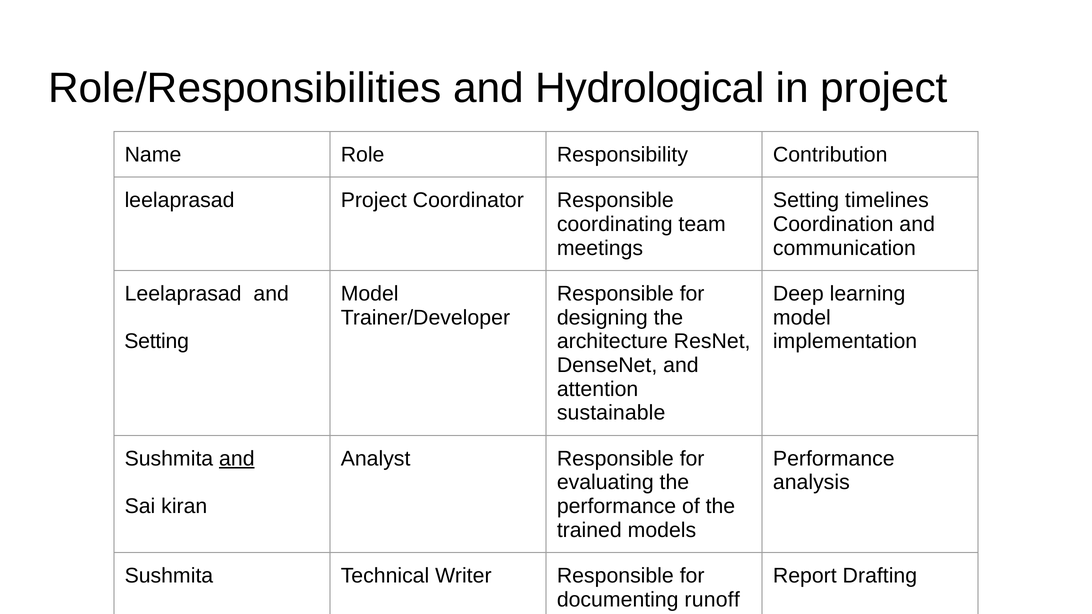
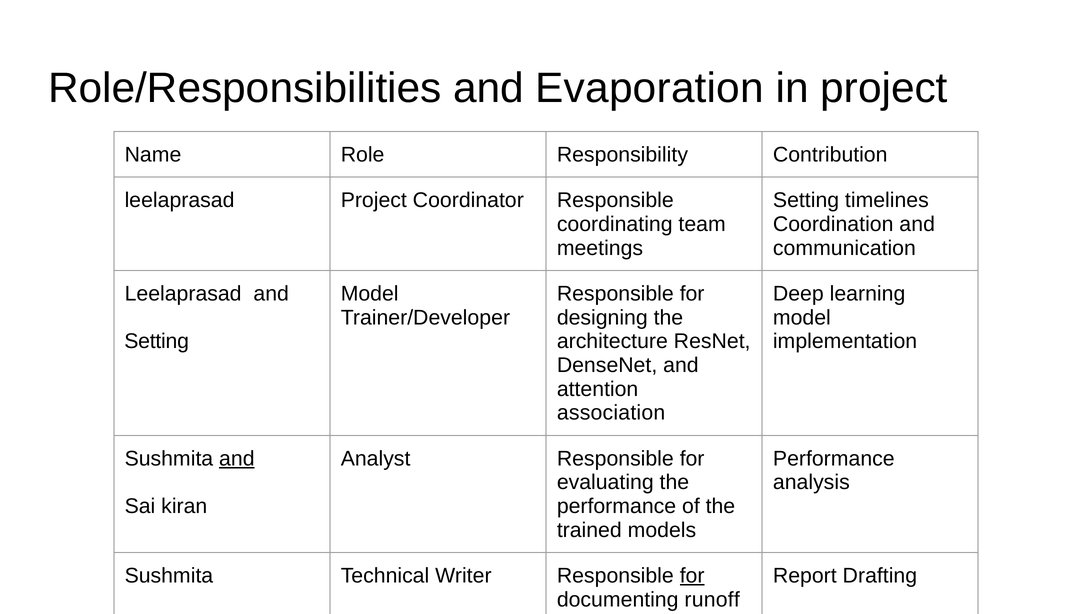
Hydrological: Hydrological -> Evaporation
sustainable: sustainable -> association
for at (692, 576) underline: none -> present
